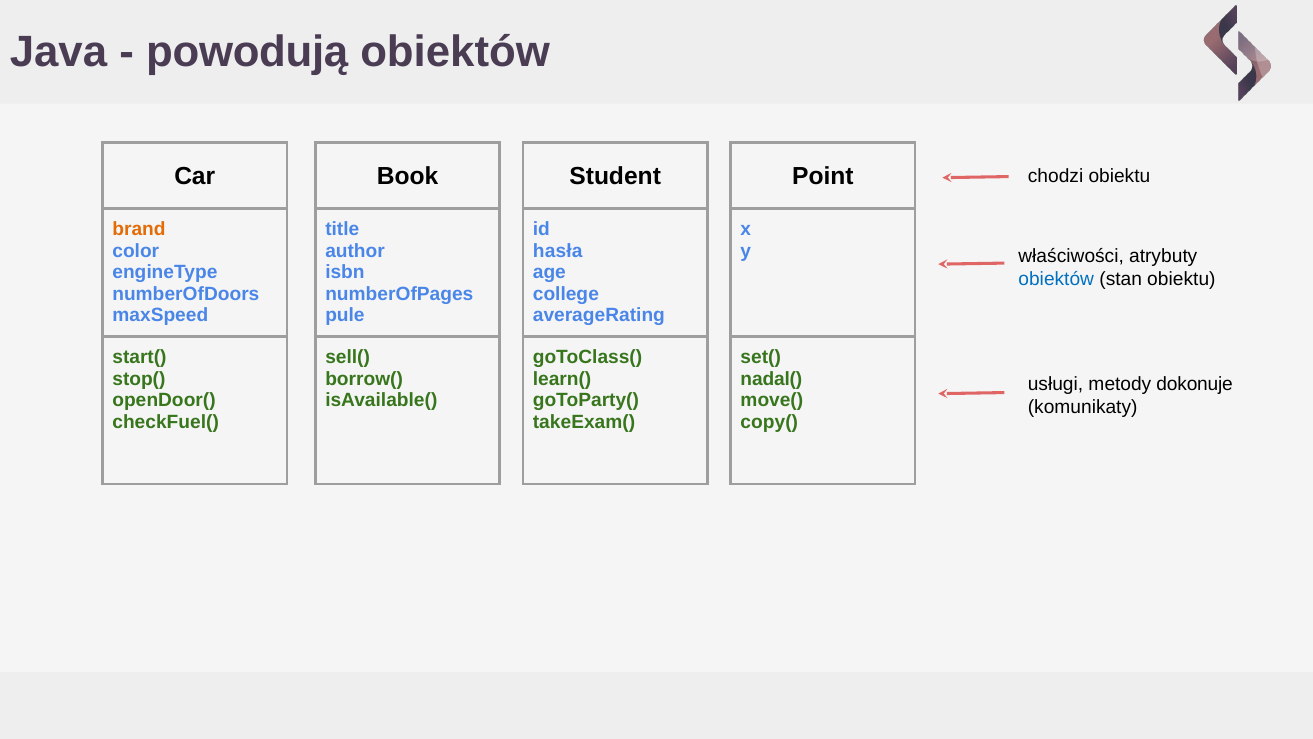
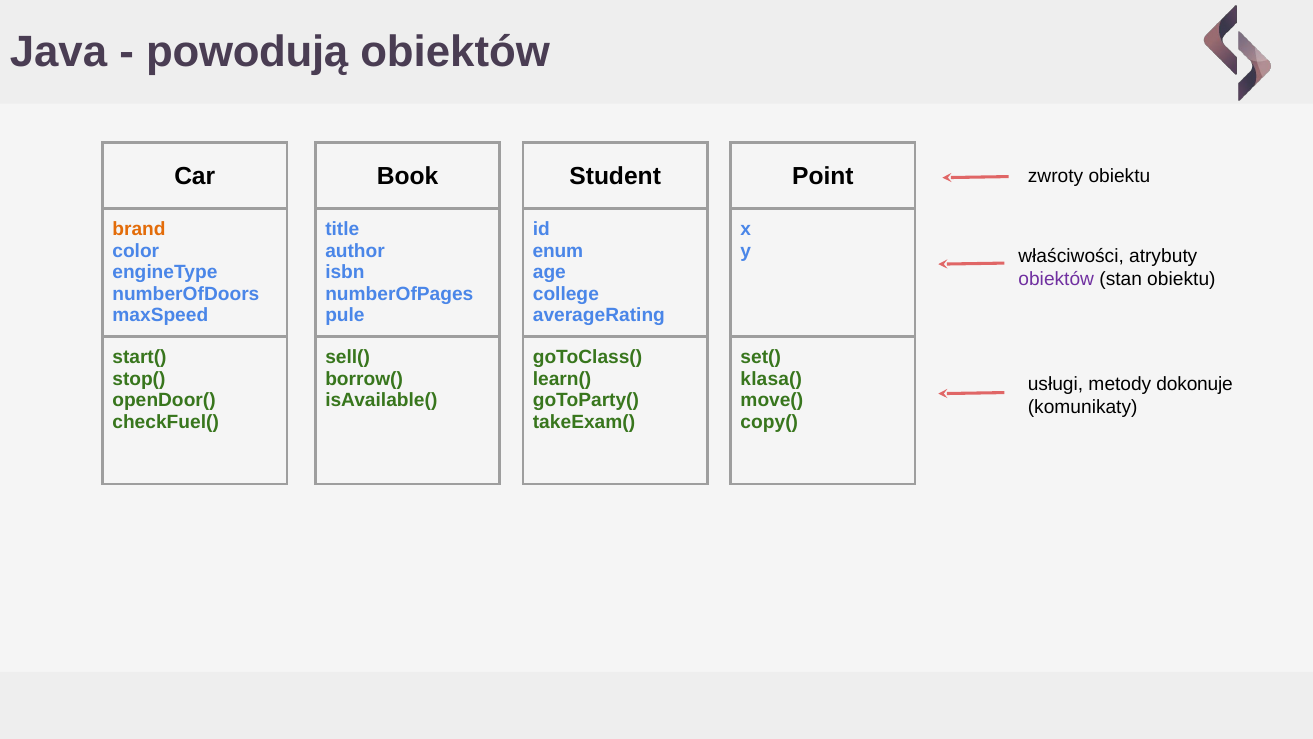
chodzi: chodzi -> zwroty
hasła: hasła -> enum
obiektów at (1056, 279) colour: blue -> purple
nadal(: nadal( -> klasa(
